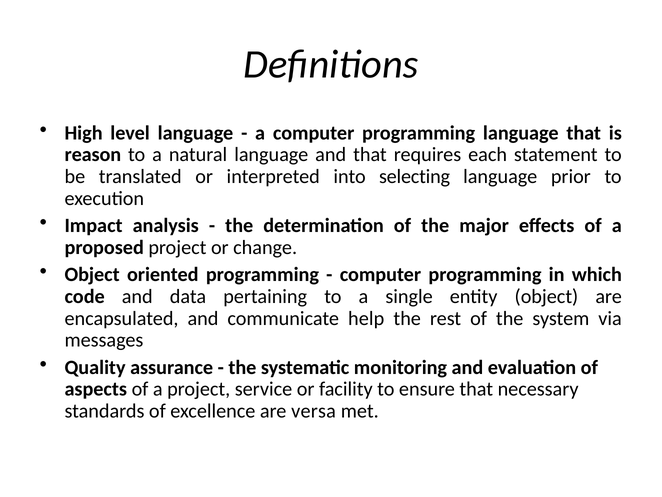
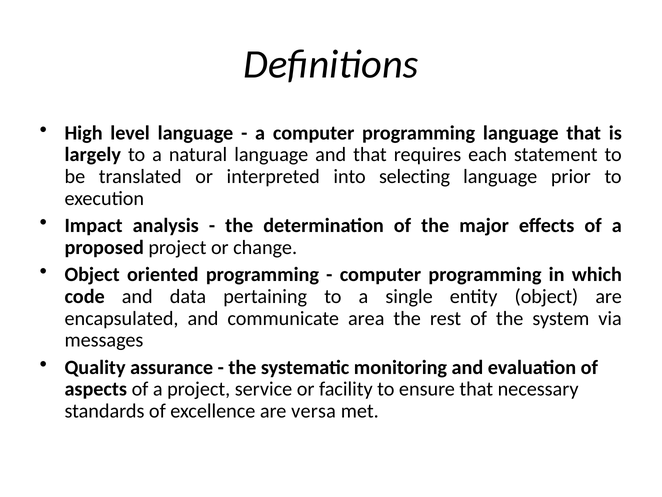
reason: reason -> largely
help: help -> area
